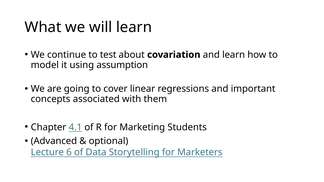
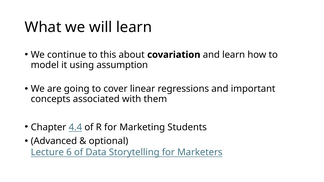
test: test -> this
4.1: 4.1 -> 4.4
